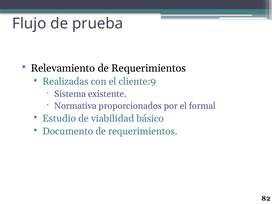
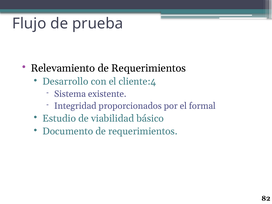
Realizadas: Realizadas -> Desarrollo
cliente:9: cliente:9 -> cliente:4
Normativa: Normativa -> Integridad
